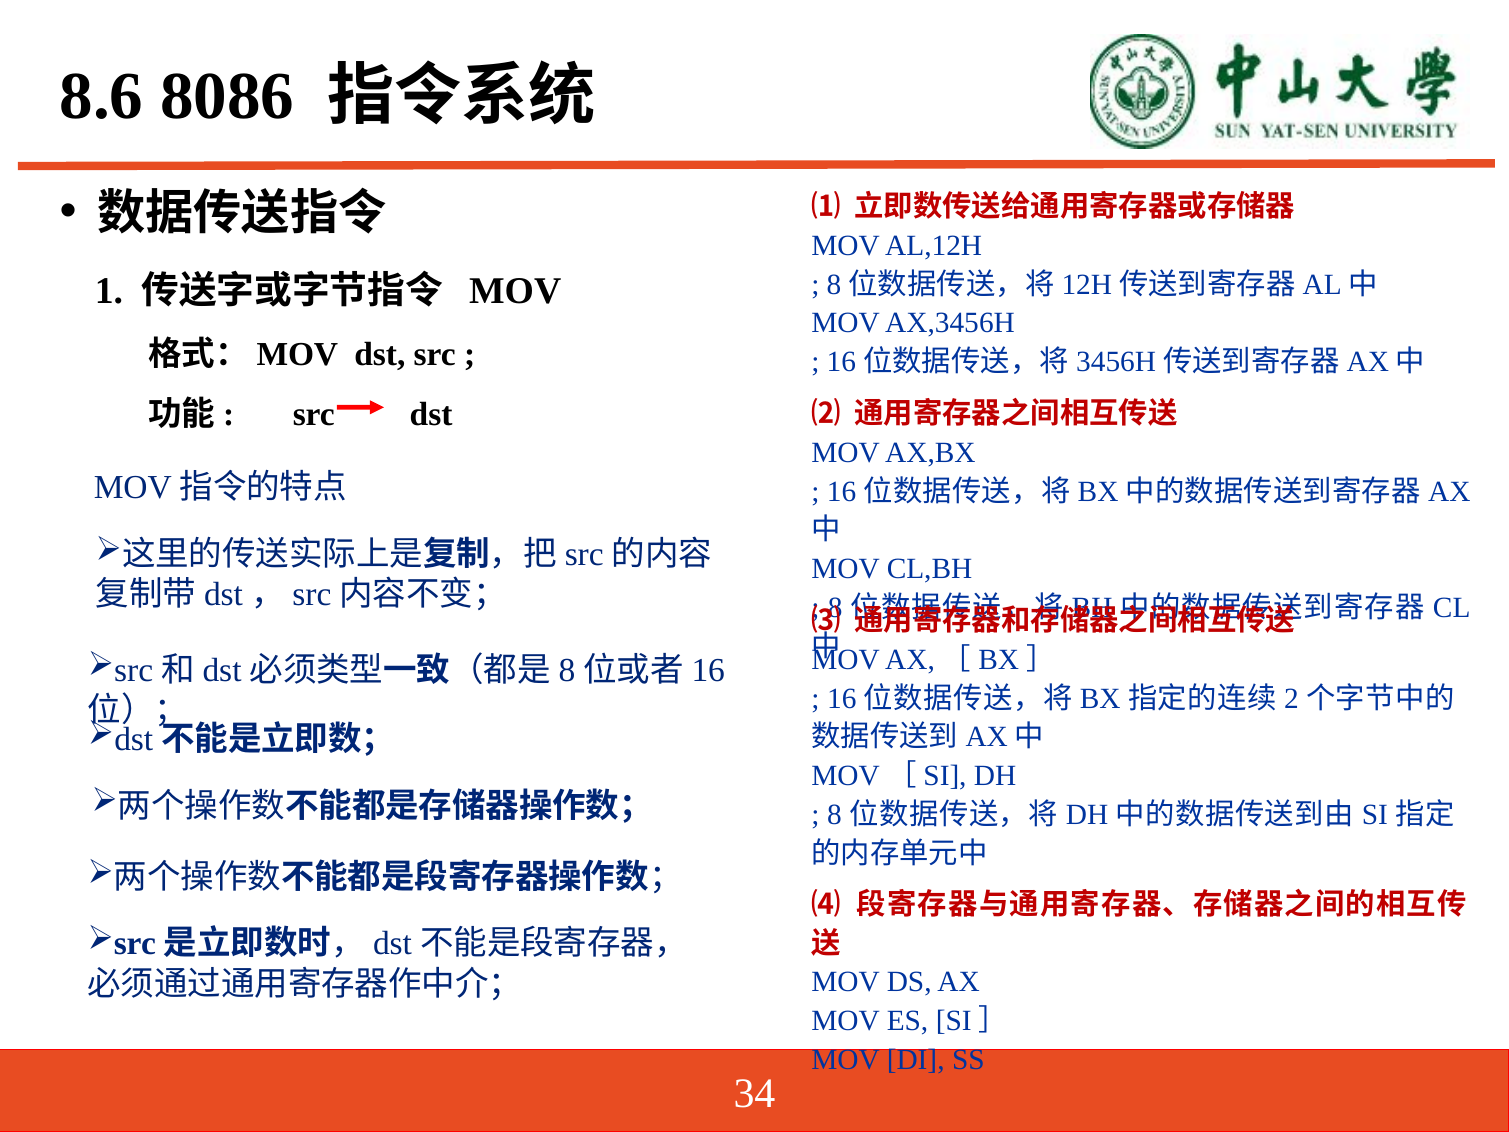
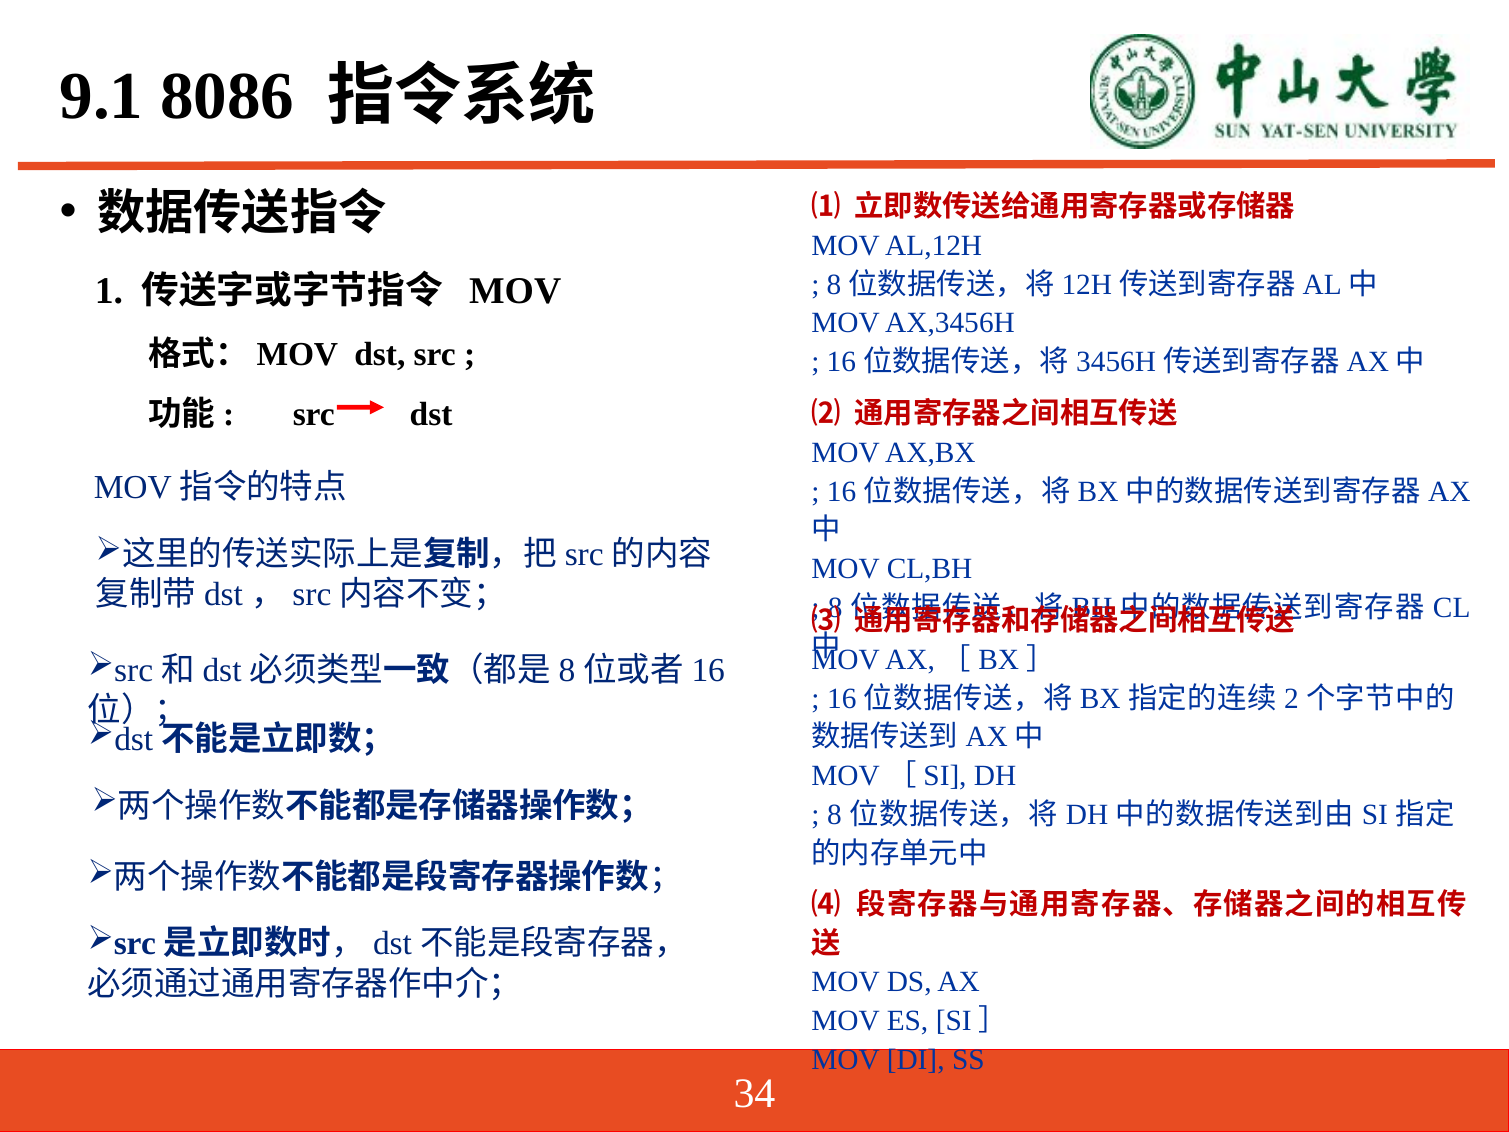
8.6: 8.6 -> 9.1
